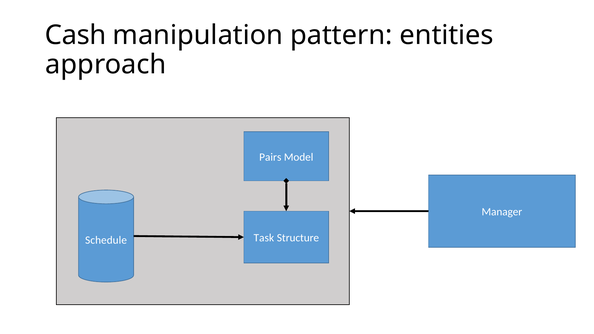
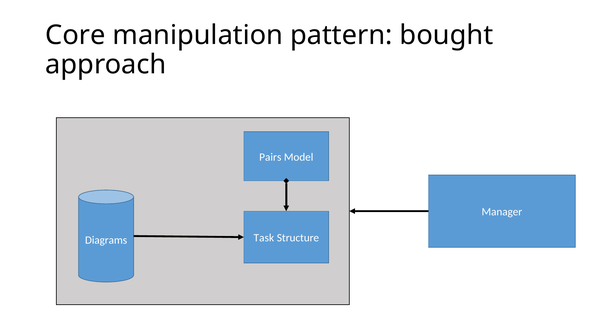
Cash: Cash -> Core
entities: entities -> bought
Schedule: Schedule -> Diagrams
